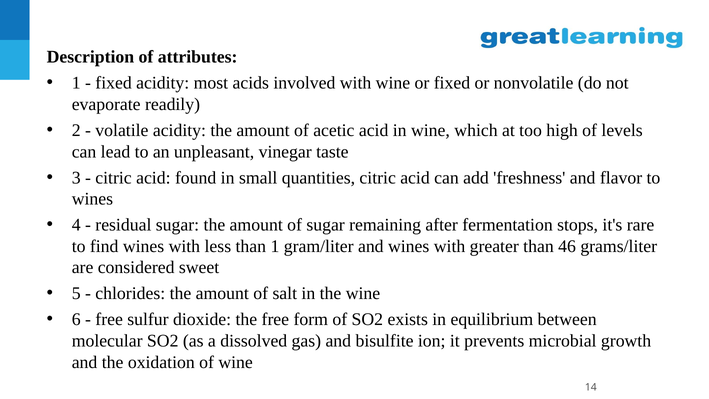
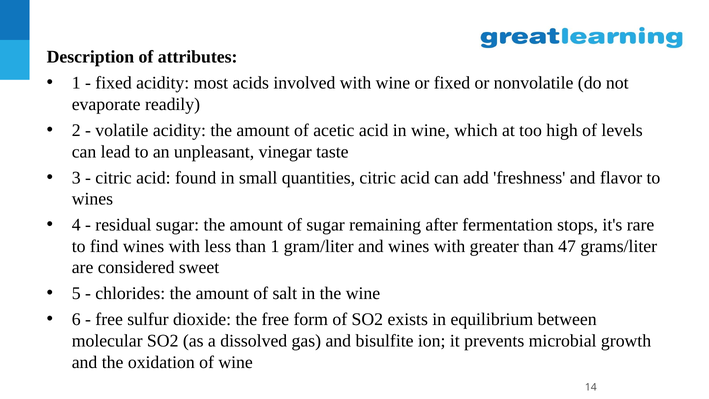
46: 46 -> 47
